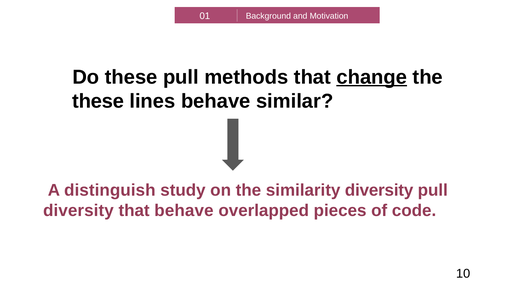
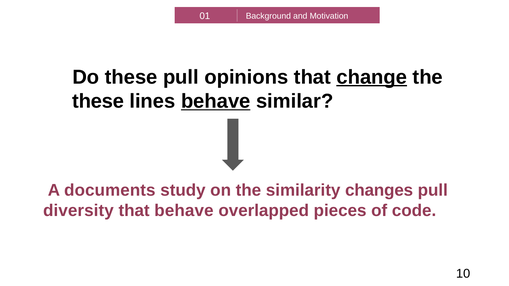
methods: methods -> opinions
behave at (216, 101) underline: none -> present
distinguish: distinguish -> documents
similarity diversity: diversity -> changes
